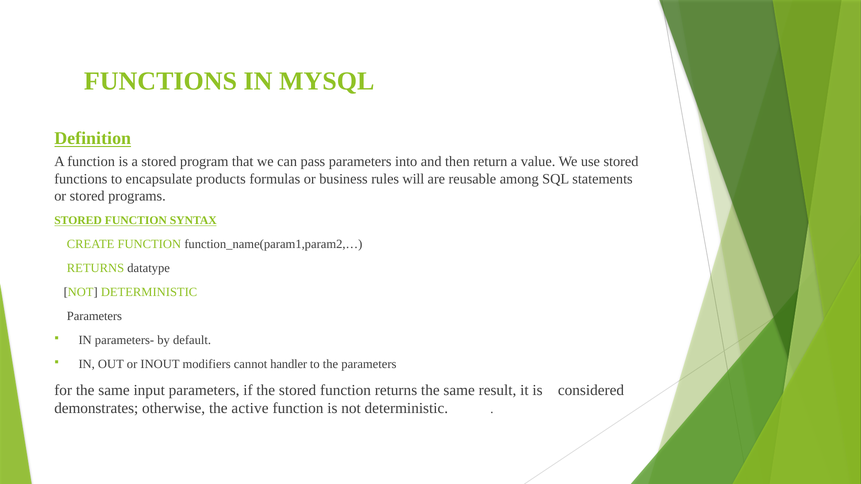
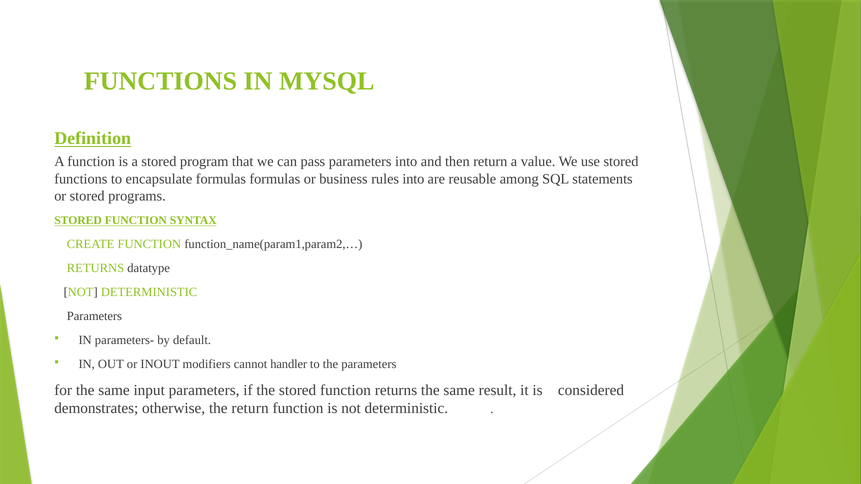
encapsulate products: products -> formulas
rules will: will -> into
the active: active -> return
